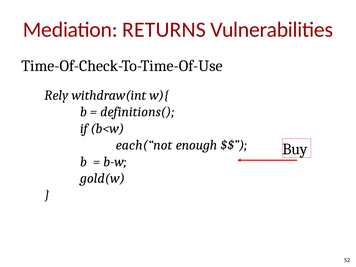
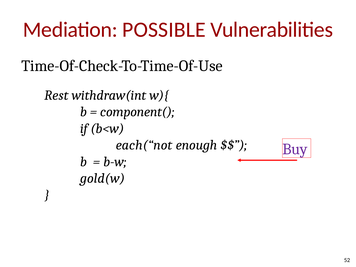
RETURNS: RETURNS -> POSSIBLE
Rely: Rely -> Rest
definitions(: definitions( -> component(
Buy colour: black -> purple
